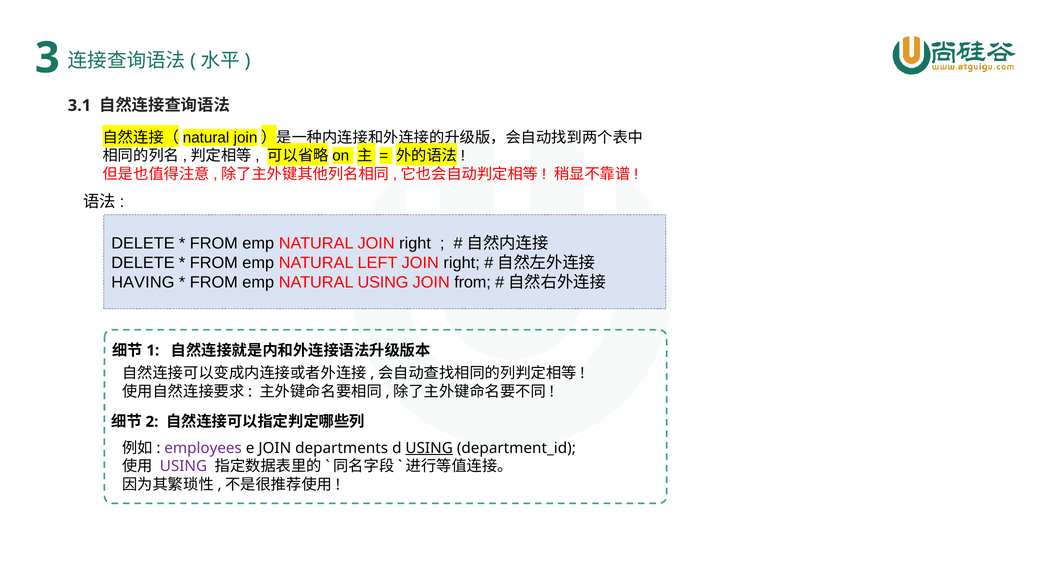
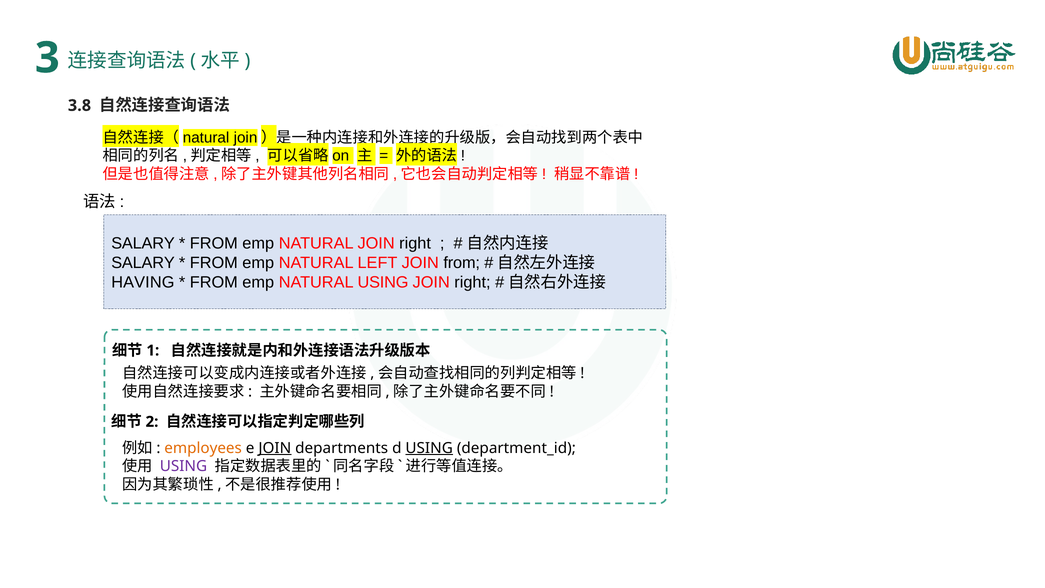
3.1: 3.1 -> 3.8
DELETE at (143, 243): DELETE -> SALARY
DELETE at (143, 263): DELETE -> SALARY
LEFT JOIN right: right -> from
from at (473, 282): from -> right
employees colour: purple -> orange
JOIN at (275, 448) underline: none -> present
